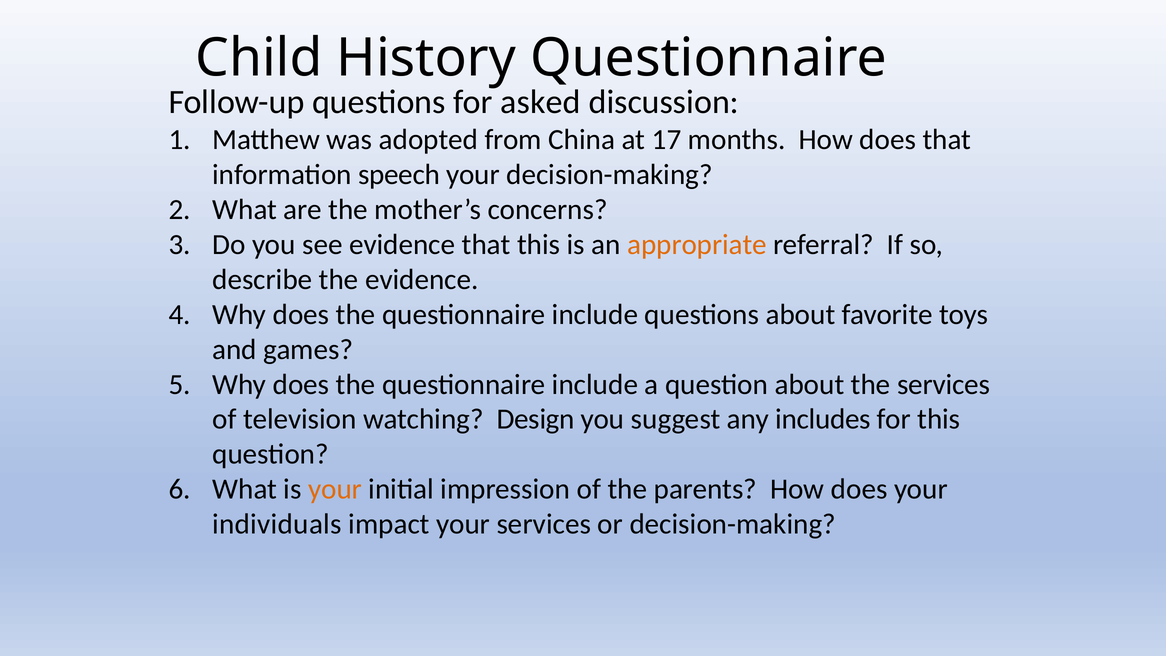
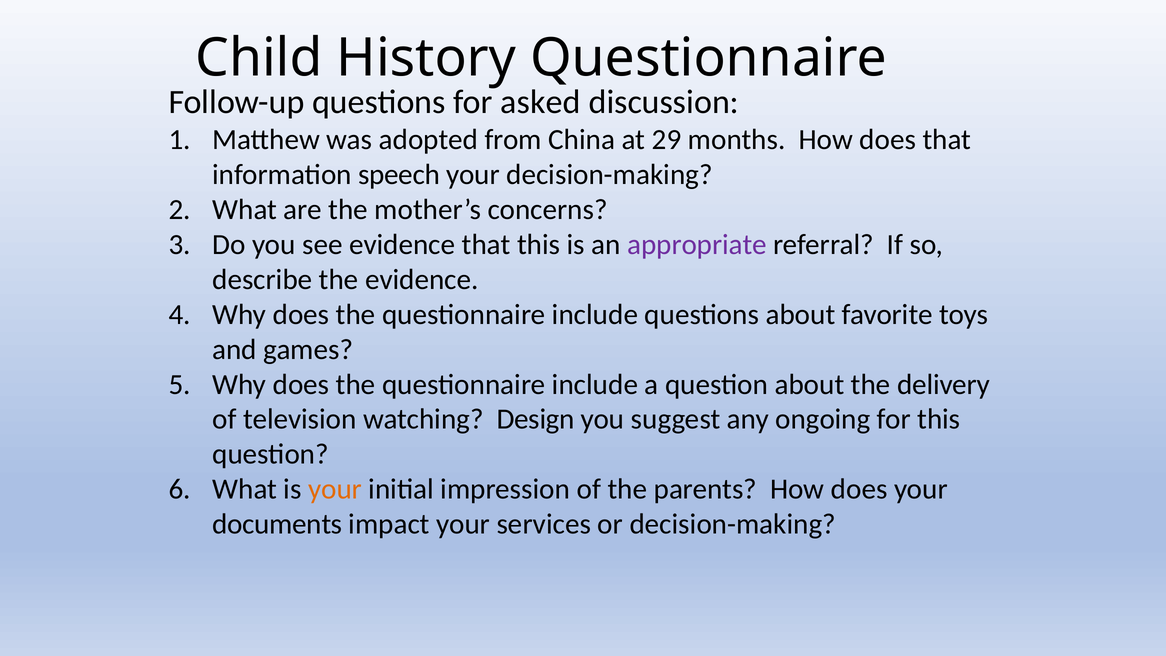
17: 17 -> 29
appropriate colour: orange -> purple
the services: services -> delivery
includes: includes -> ongoing
individuals: individuals -> documents
